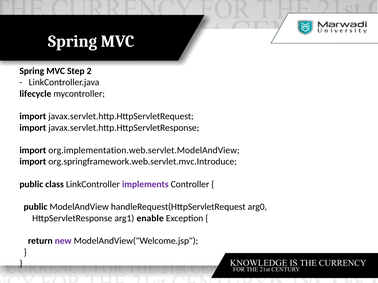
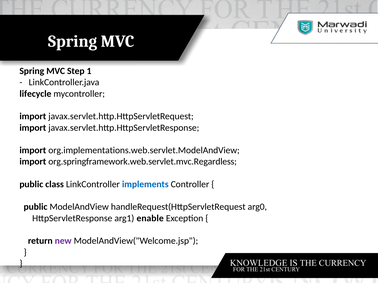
2: 2 -> 1
org.implementation.web.servlet.ModelAndView: org.implementation.web.servlet.ModelAndView -> org.implementations.web.servlet.ModelAndView
org.springframework.web.servlet.mvc.Introduce: org.springframework.web.servlet.mvc.Introduce -> org.springframework.web.servlet.mvc.Regardless
implements colour: purple -> blue
